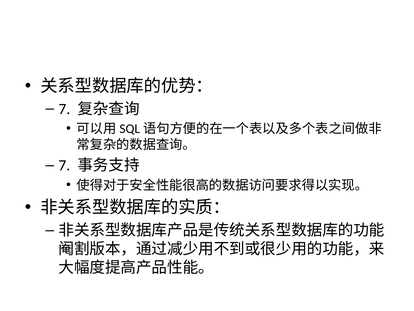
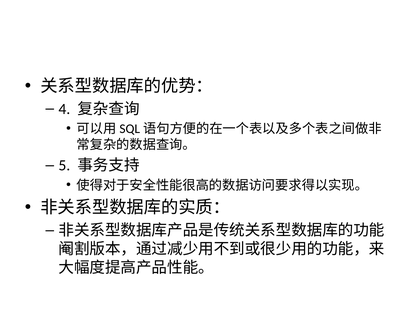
7 at (64, 109): 7 -> 4
7 at (64, 165): 7 -> 5
